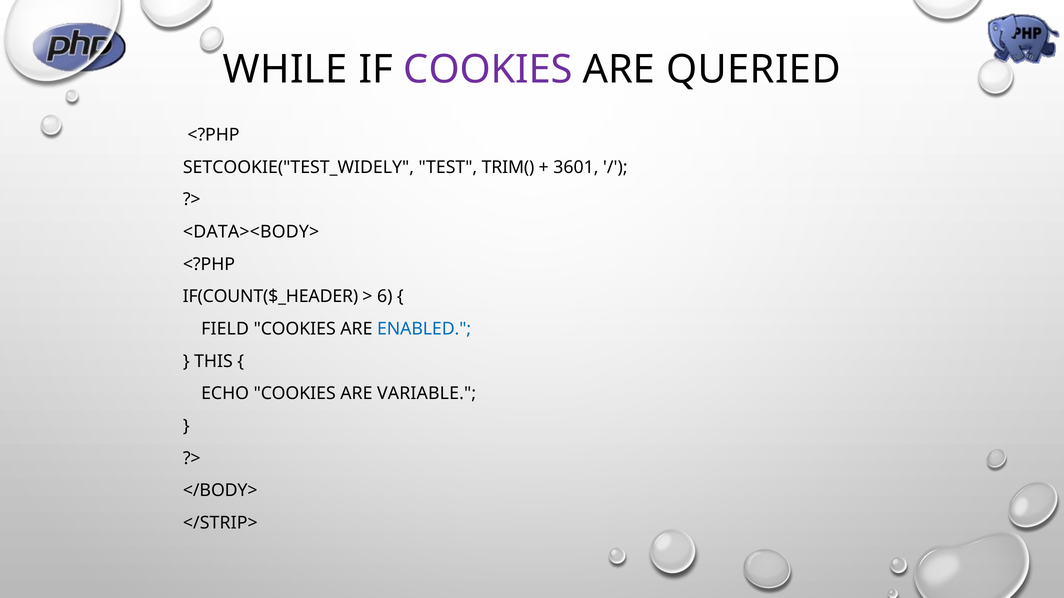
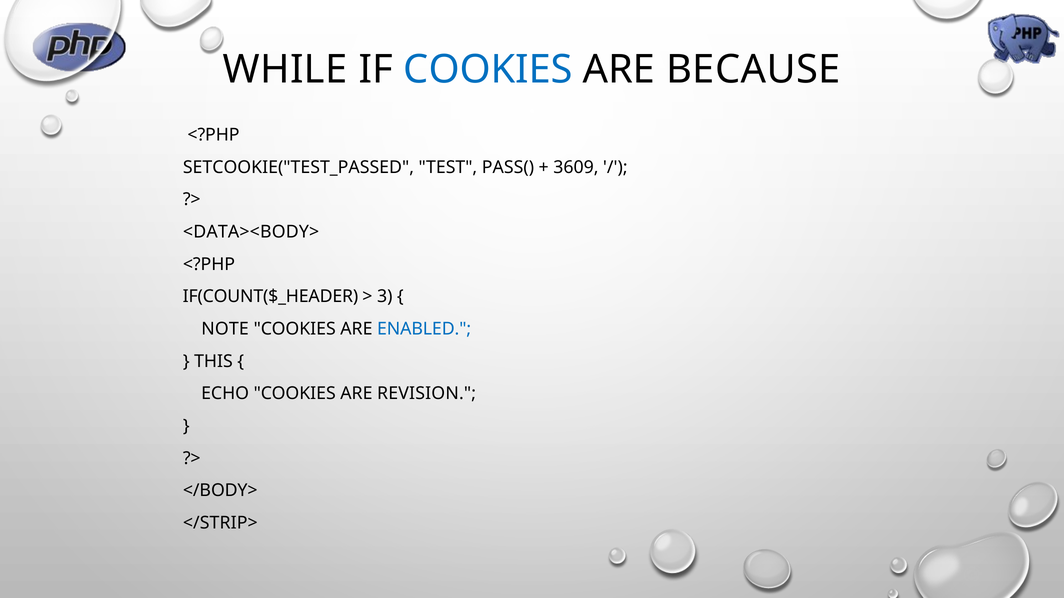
COOKIES at (488, 69) colour: purple -> blue
QUERIED: QUERIED -> BECAUSE
SETCOOKIE("TEST_WIDELY: SETCOOKIE("TEST_WIDELY -> SETCOOKIE("TEST_PASSED
TRIM(: TRIM( -> PASS(
3601: 3601 -> 3609
6: 6 -> 3
FIELD: FIELD -> NOTE
VARIABLE: VARIABLE -> REVISION
